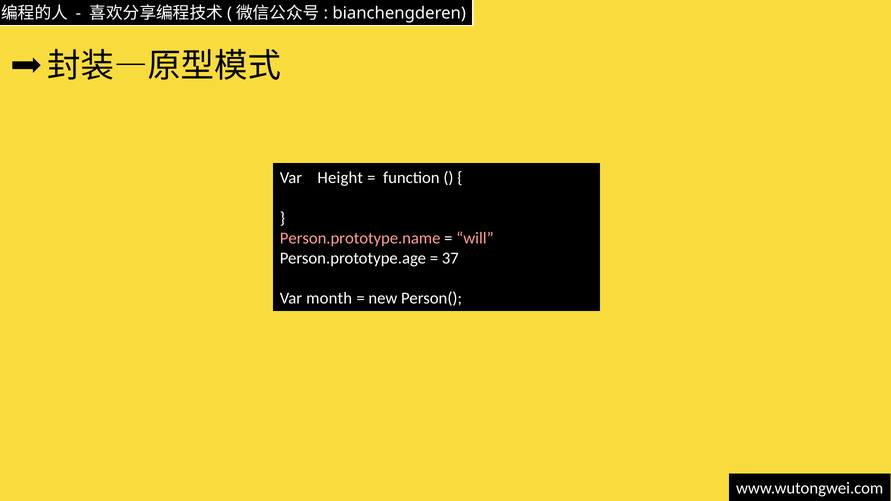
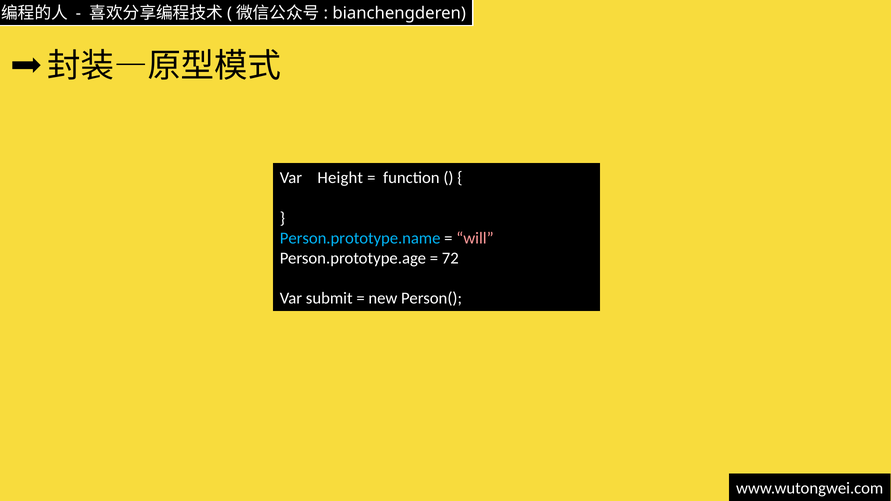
Person.prototype.name colour: pink -> light blue
37: 37 -> 72
month: month -> submit
